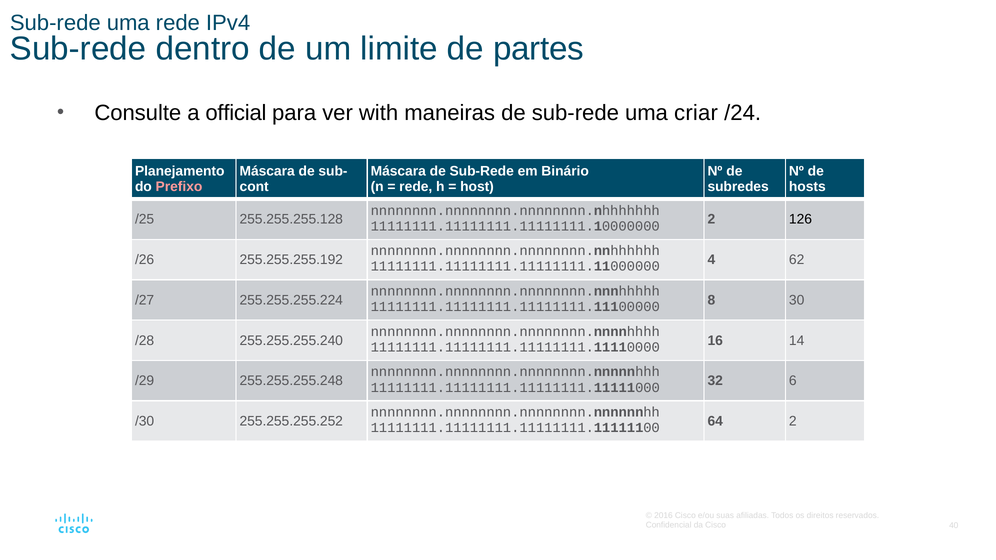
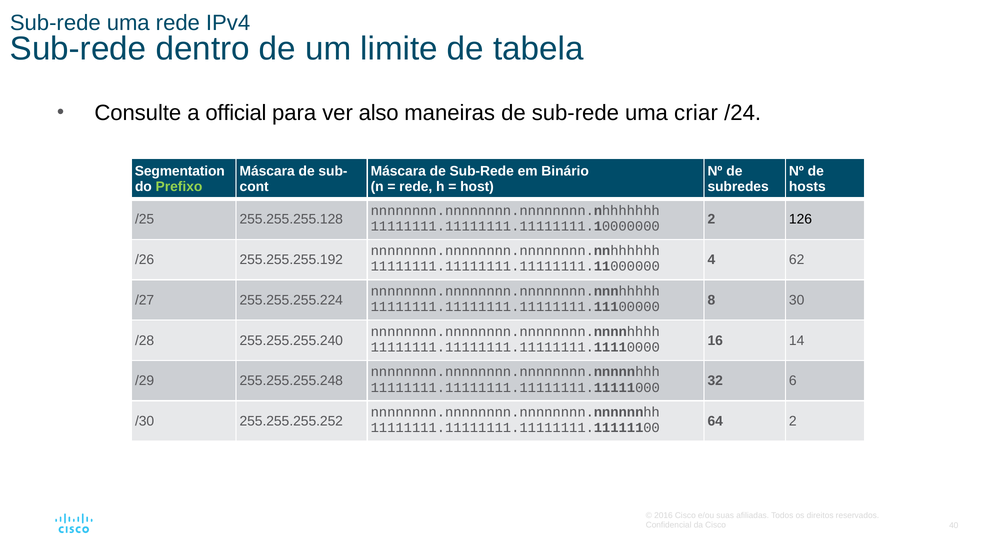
partes: partes -> tabela
with: with -> also
Planejamento: Planejamento -> Segmentation
Prefixo colour: pink -> light green
